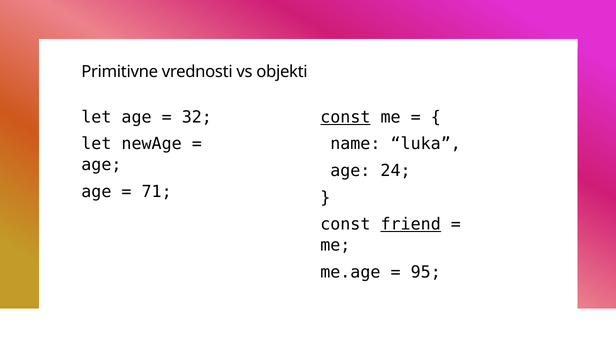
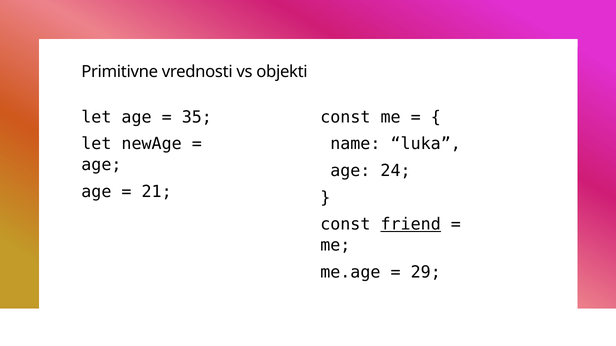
32: 32 -> 35
const at (345, 117) underline: present -> none
71: 71 -> 21
95: 95 -> 29
